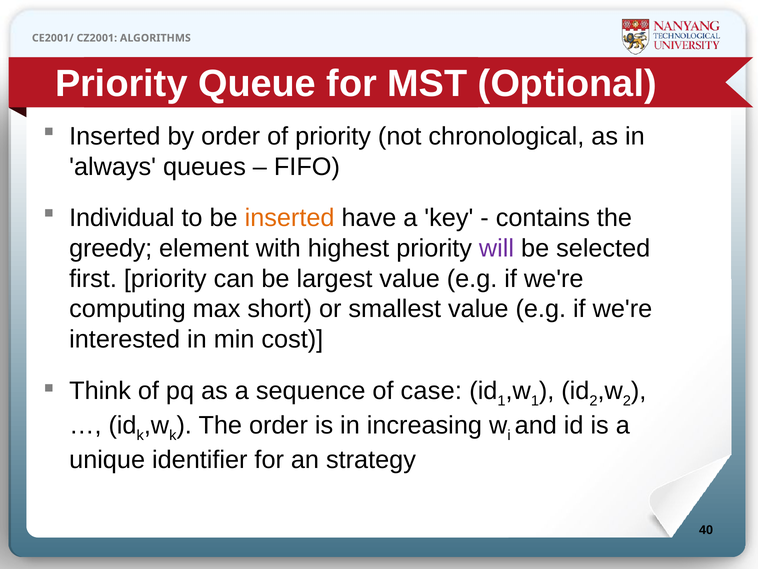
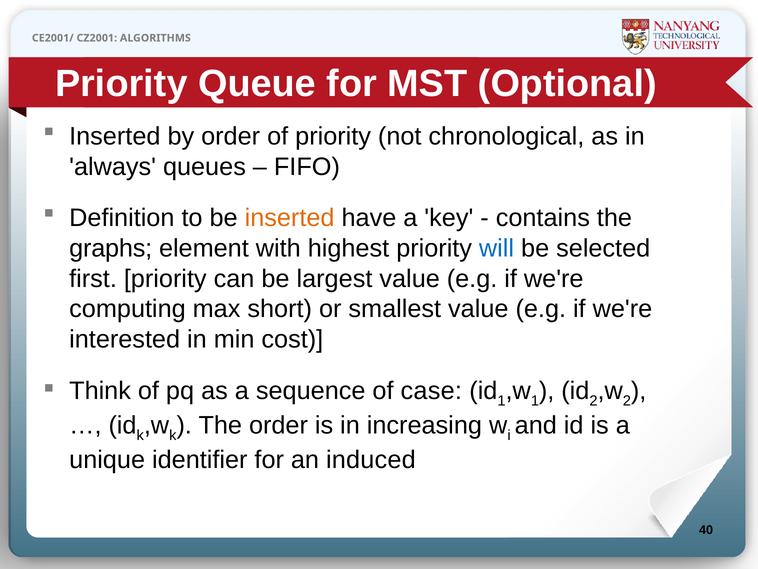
Individual: Individual -> Definition
greedy: greedy -> graphs
will colour: purple -> blue
strategy: strategy -> induced
